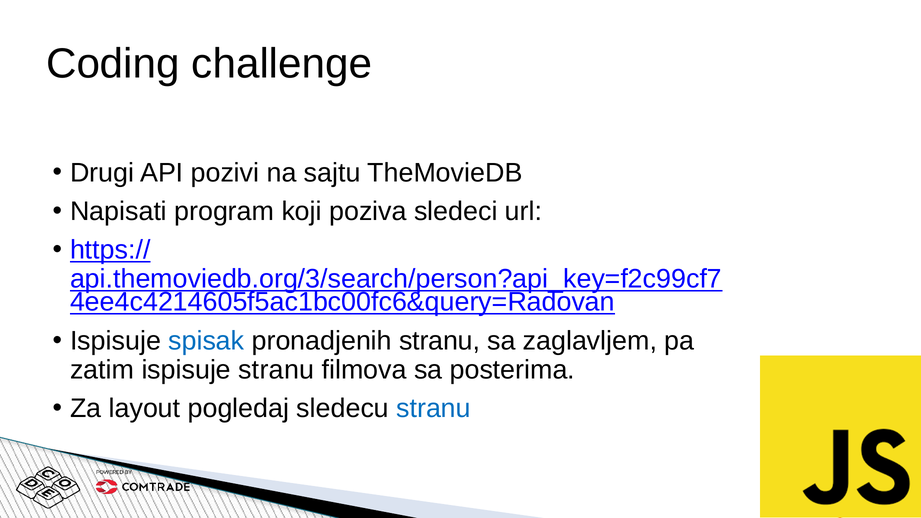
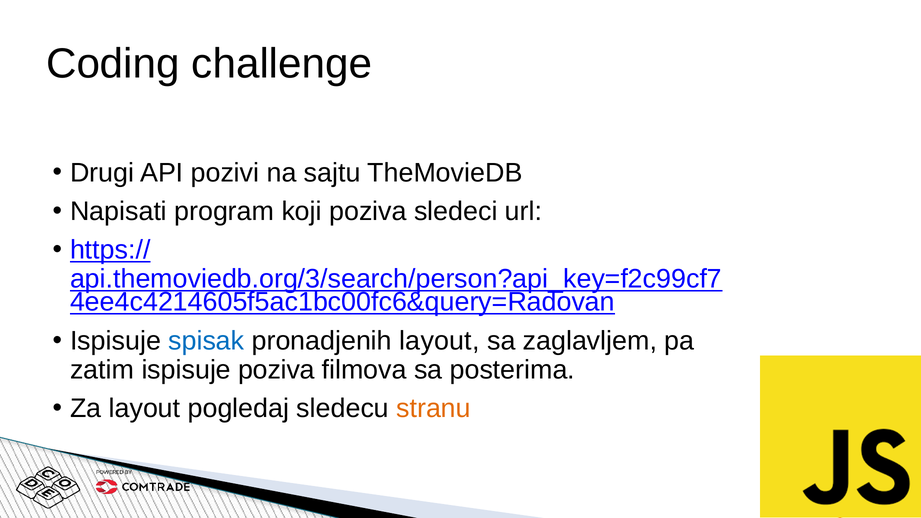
pronadjenih stranu: stranu -> layout
ispisuje stranu: stranu -> poziva
stranu at (434, 408) colour: blue -> orange
